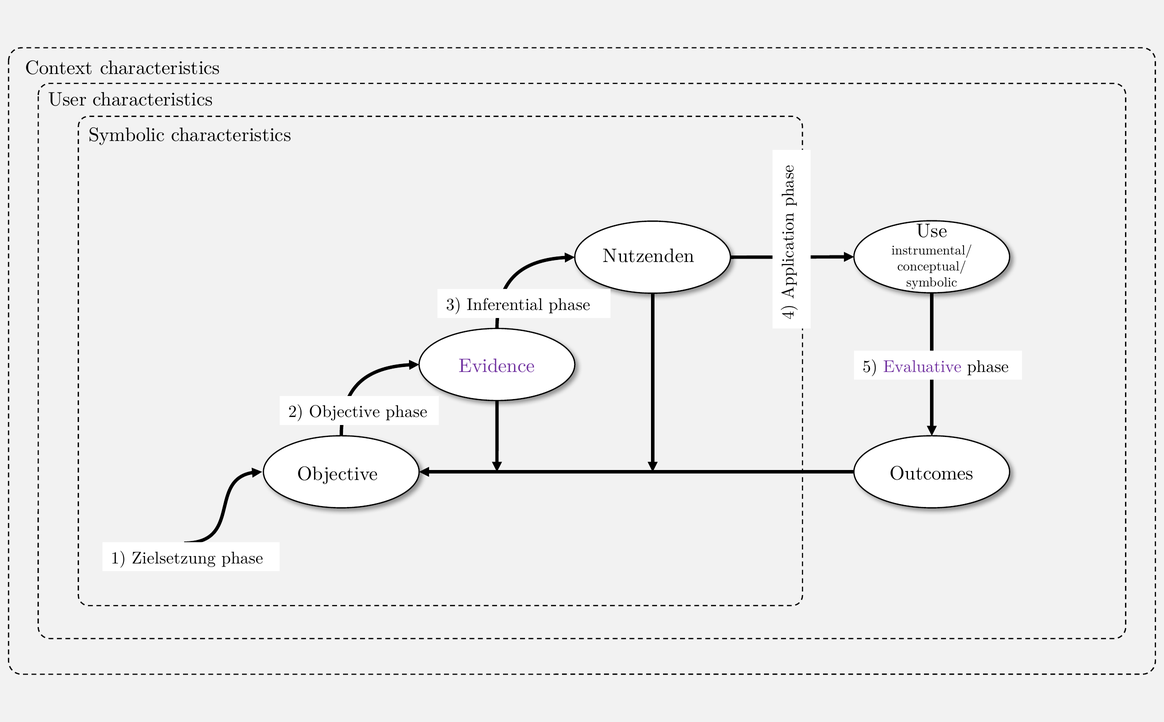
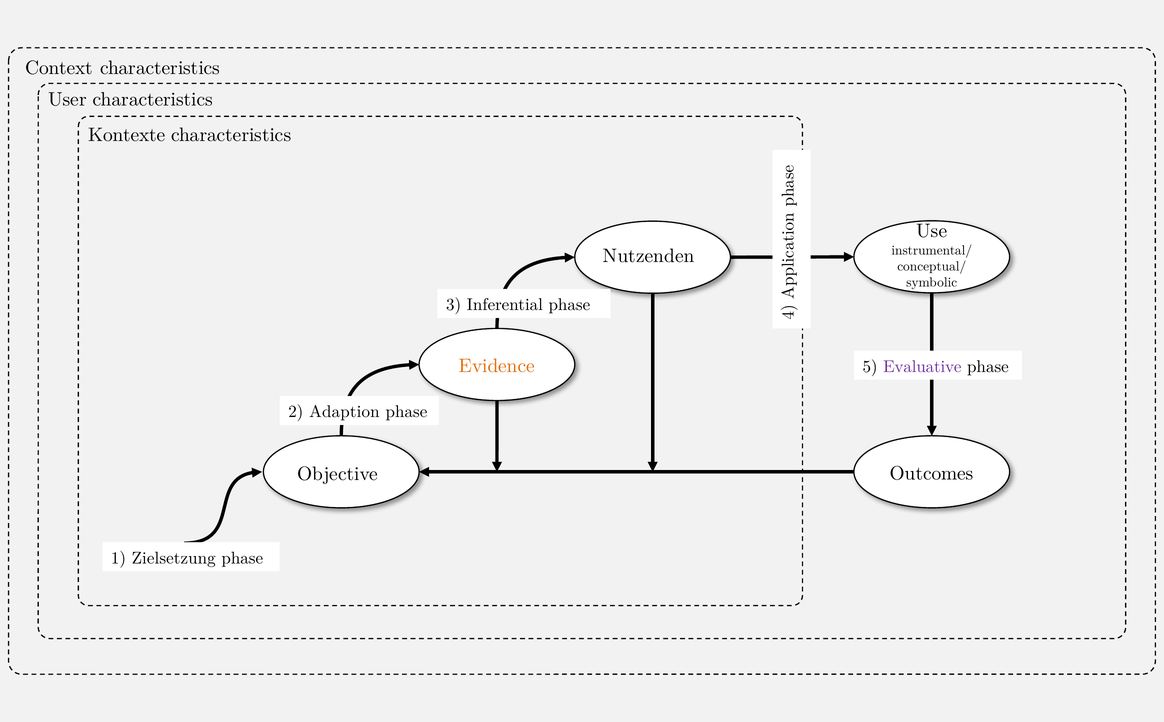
Symbolic at (127, 135): Symbolic -> Kontexte
Evidence colour: purple -> orange
2 Objective: Objective -> Adaption
